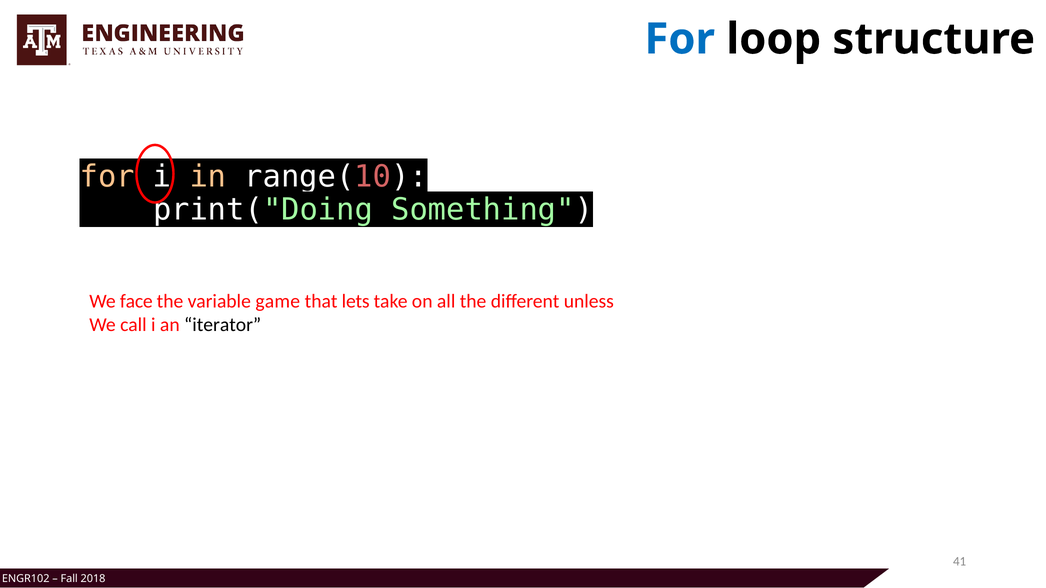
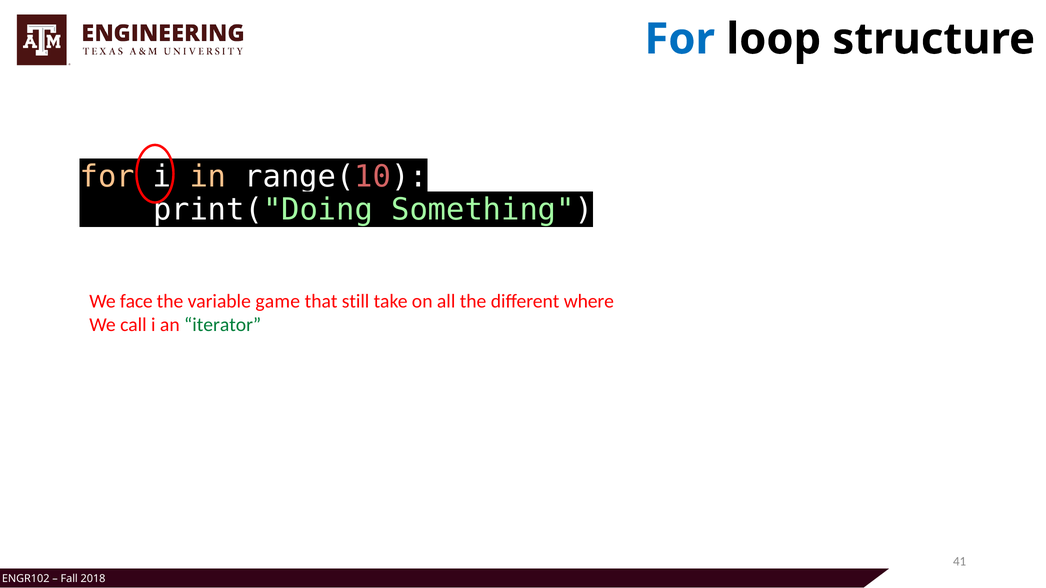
lets: lets -> still
unless: unless -> where
iterator colour: black -> green
